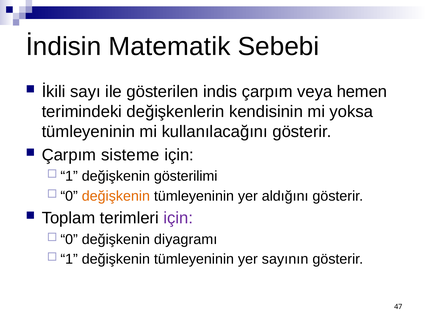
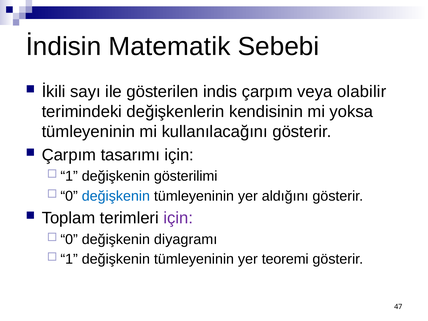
hemen: hemen -> olabilir
sisteme: sisteme -> tasarımı
değişkenin at (116, 196) colour: orange -> blue
sayının: sayının -> teoremi
